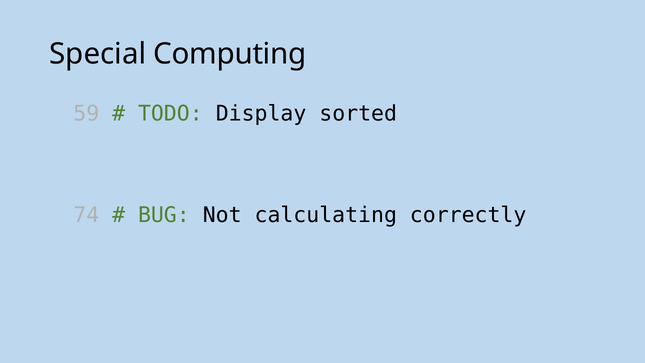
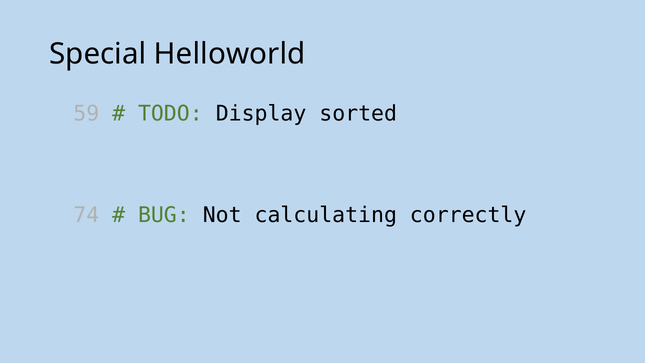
Computing: Computing -> Helloworld
